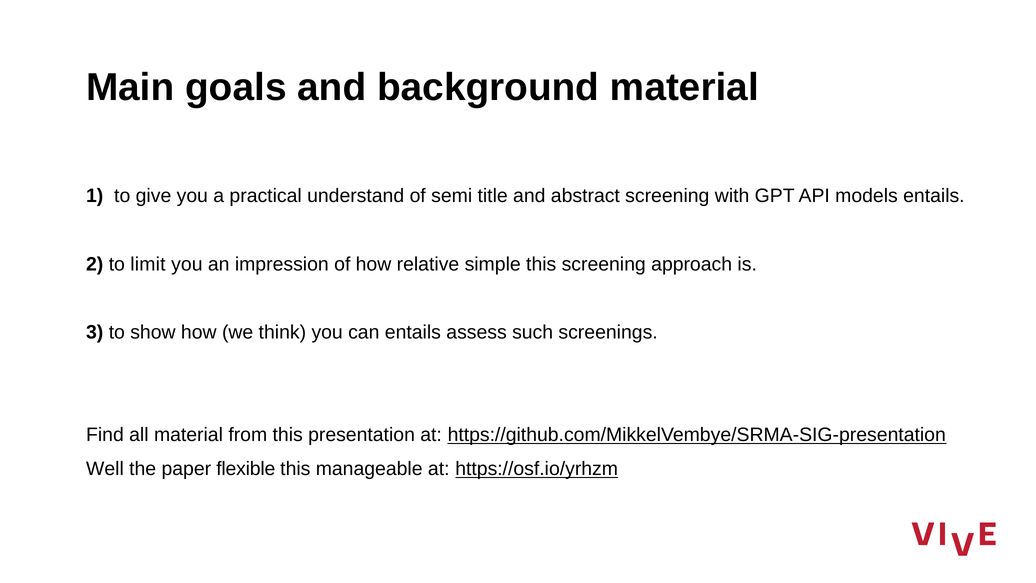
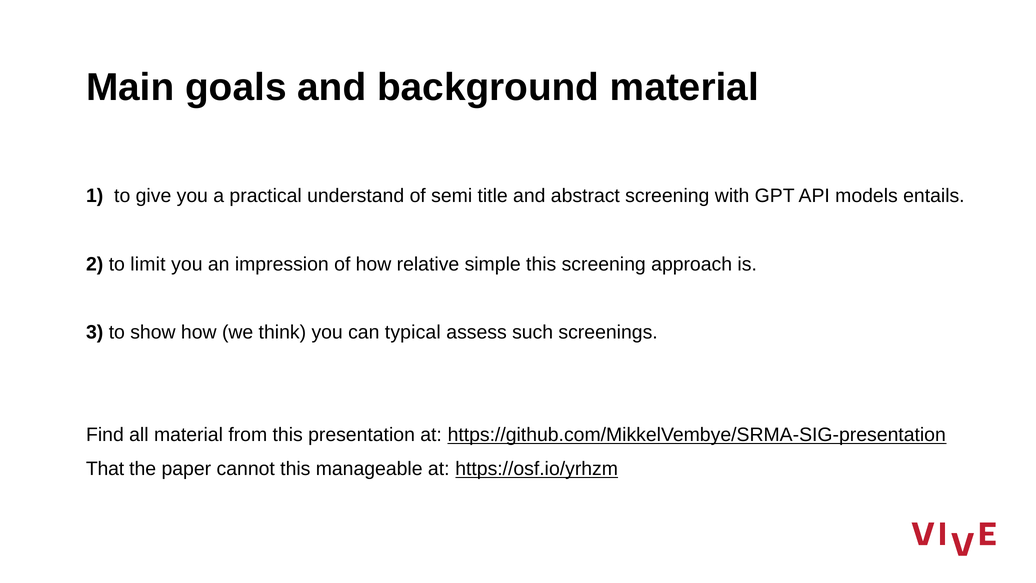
can entails: entails -> typical
Well: Well -> That
flexible: flexible -> cannot
